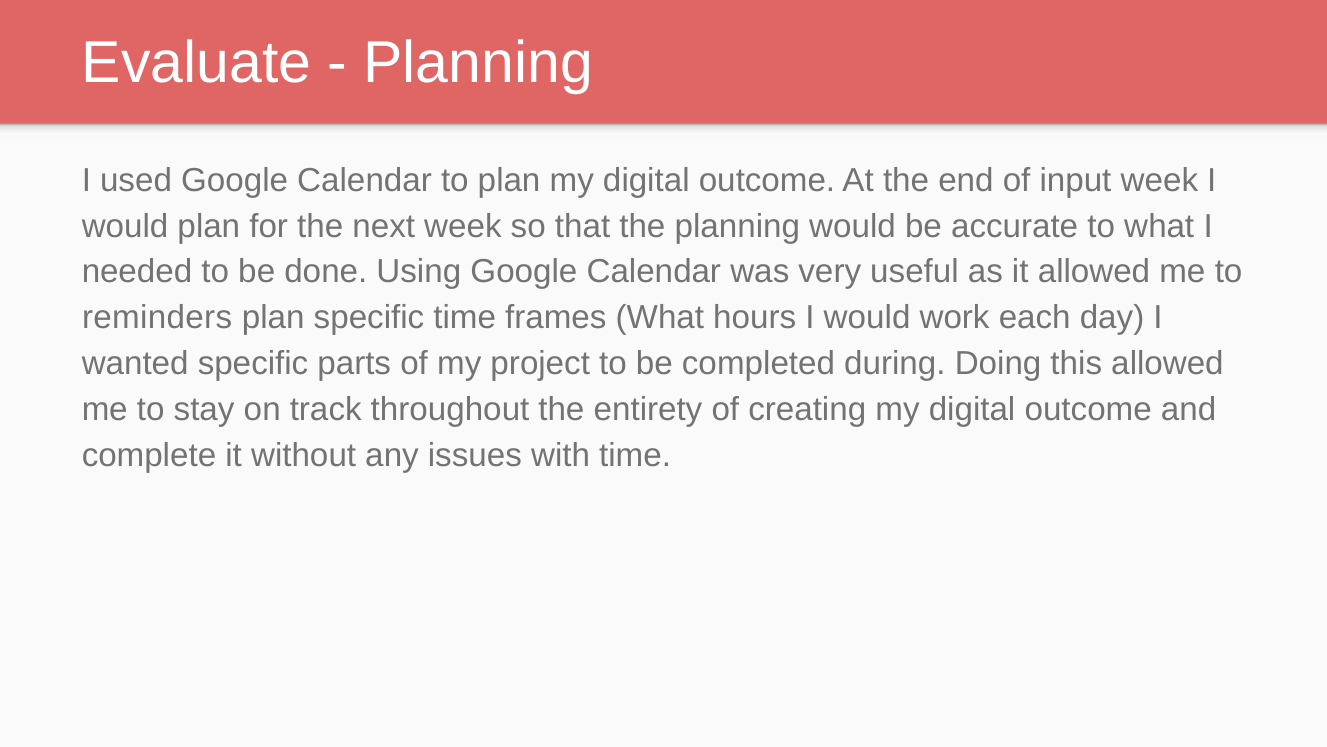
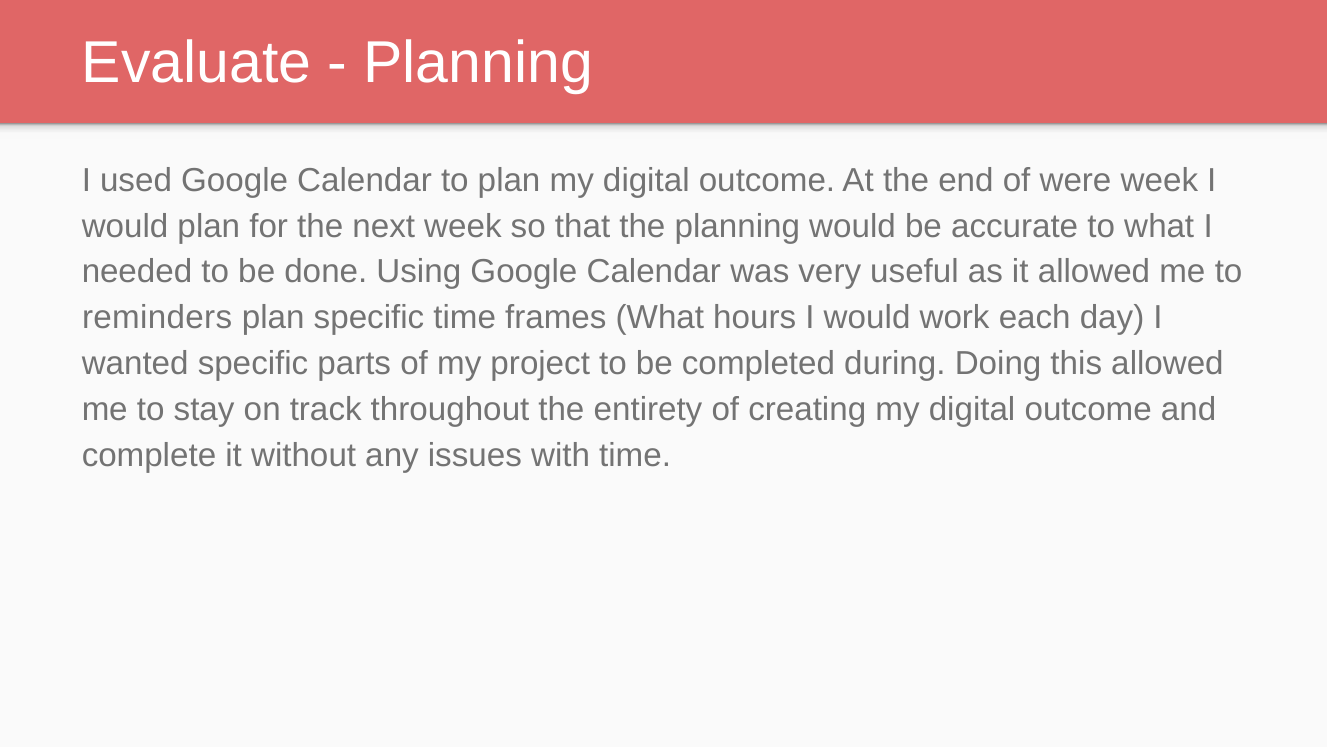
input: input -> were
